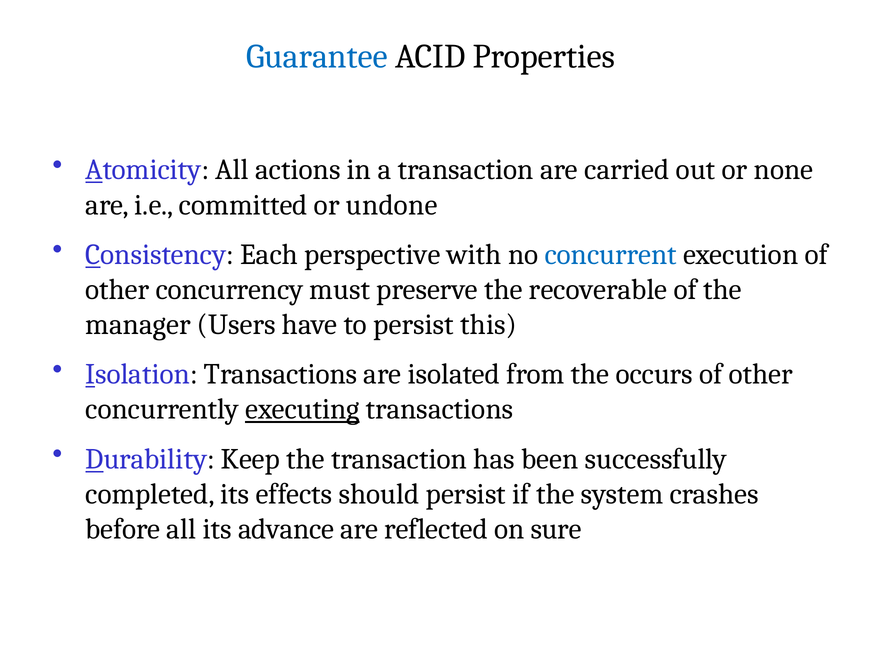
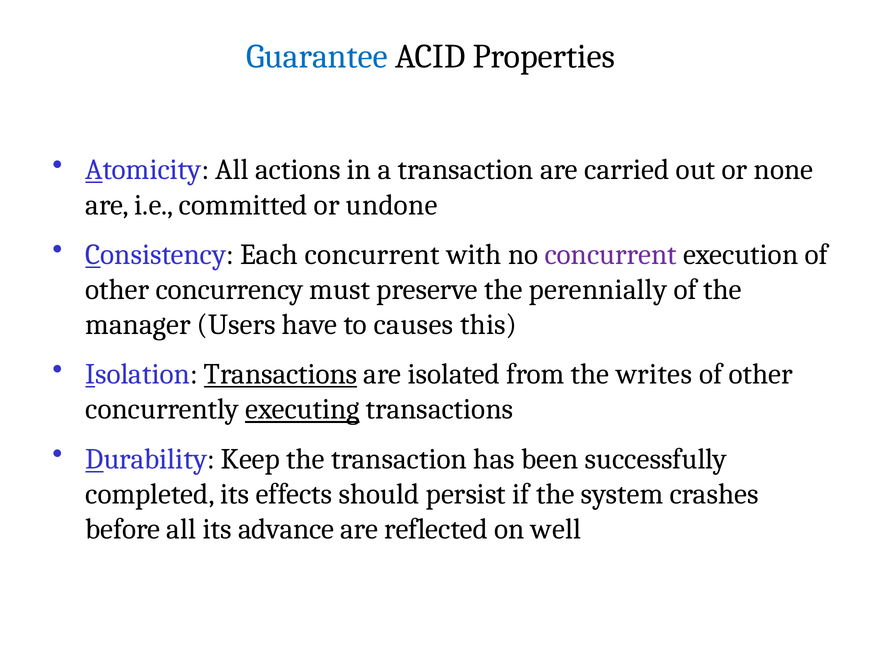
Each perspective: perspective -> concurrent
concurrent at (611, 255) colour: blue -> purple
recoverable: recoverable -> perennially
to persist: persist -> causes
Transactions at (281, 374) underline: none -> present
occurs: occurs -> writes
sure: sure -> well
